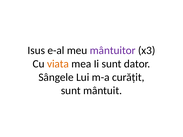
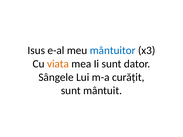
mântuitor colour: purple -> blue
